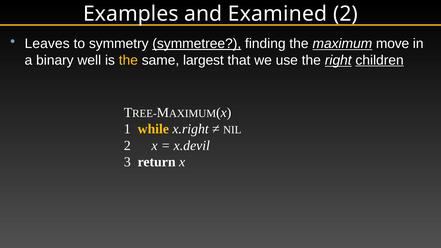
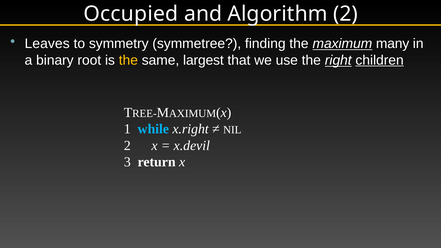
Examples: Examples -> Occupied
Examined: Examined -> Algorithm
symmetree underline: present -> none
move: move -> many
well: well -> root
while colour: yellow -> light blue
